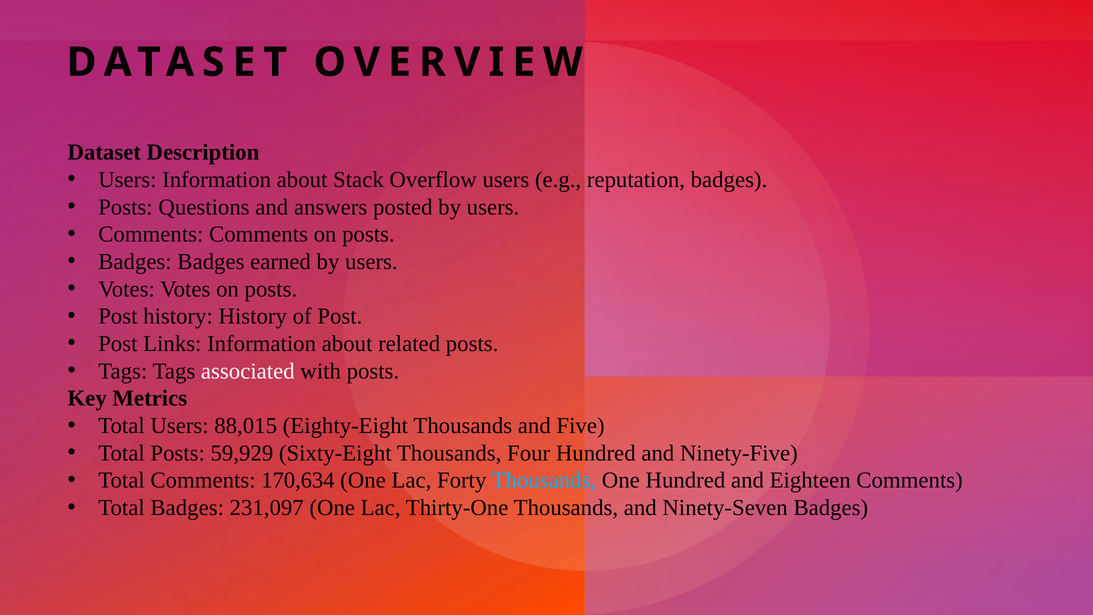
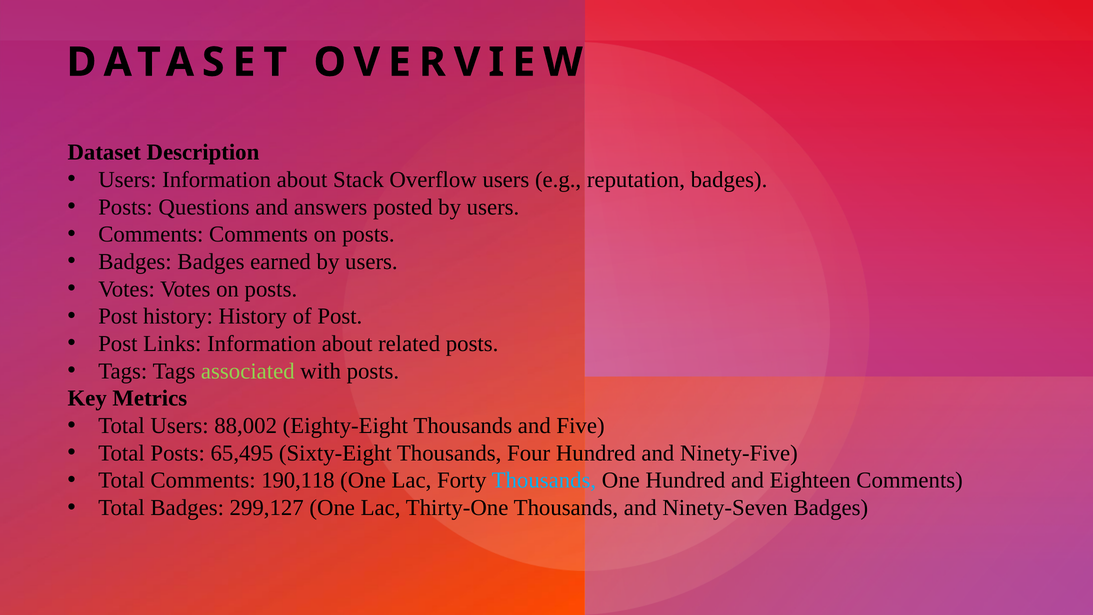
associated colour: white -> light green
88,015: 88,015 -> 88,002
59,929: 59,929 -> 65,495
170,634: 170,634 -> 190,118
231,097: 231,097 -> 299,127
